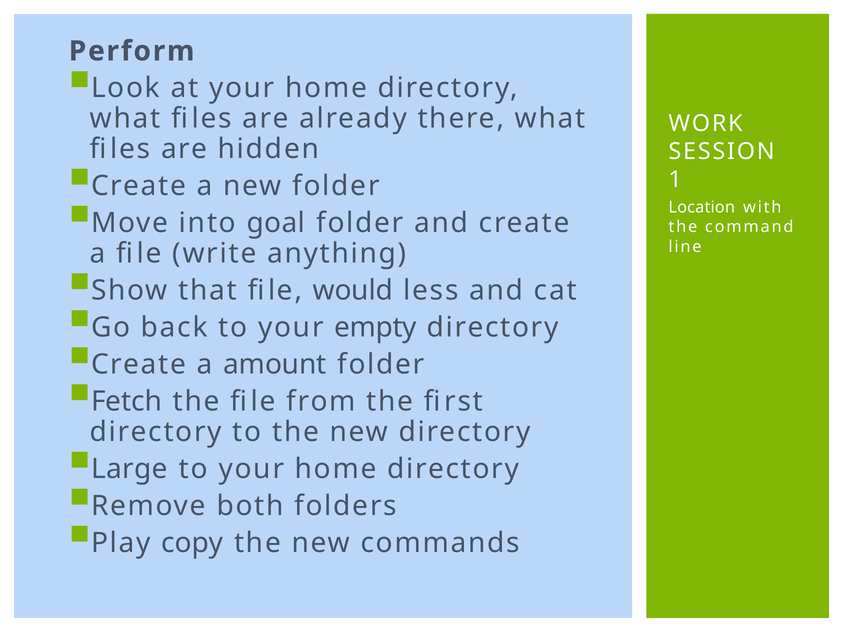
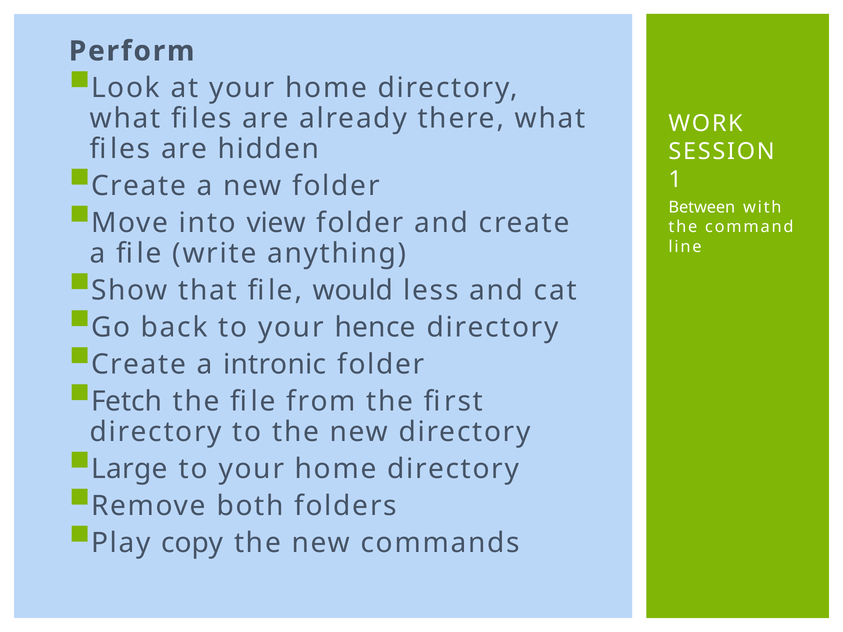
Location: Location -> Between
goal: goal -> view
empty: empty -> hence
amount: amount -> intronic
